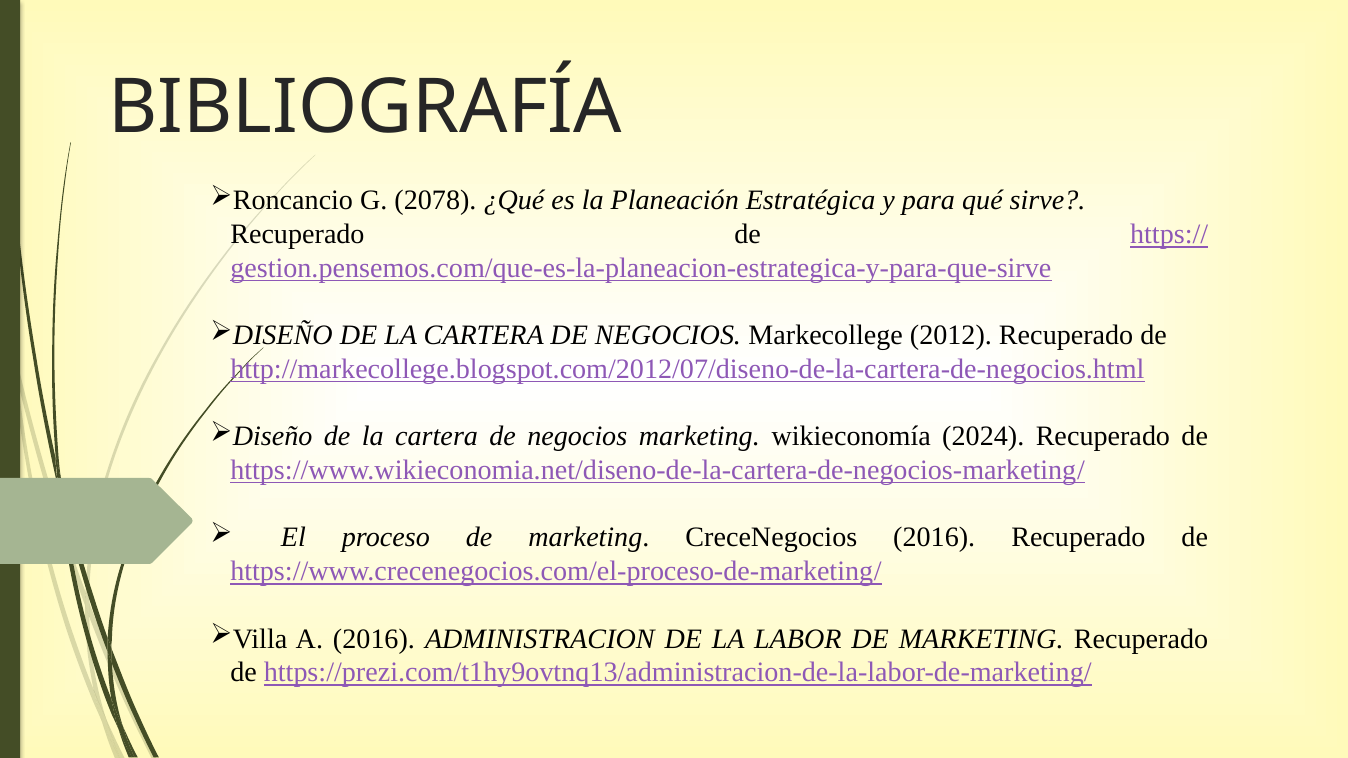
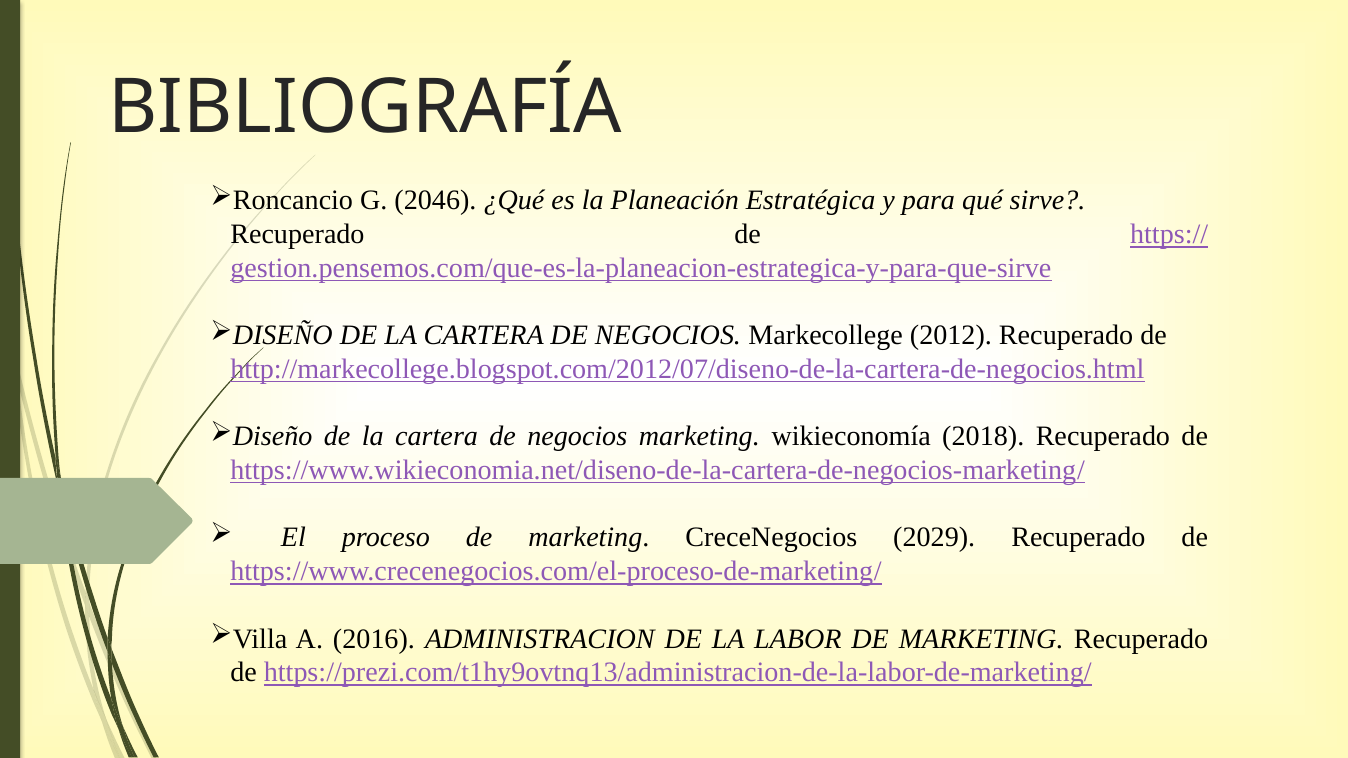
2078: 2078 -> 2046
2024: 2024 -> 2018
CreceNegocios 2016: 2016 -> 2029
